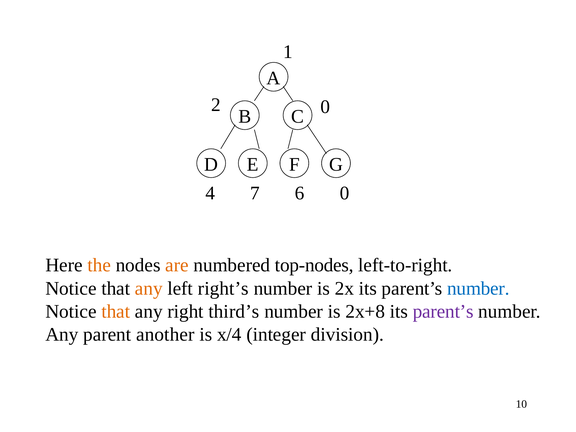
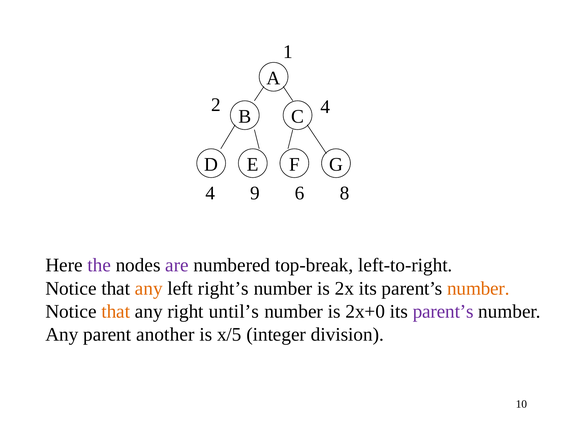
2 0: 0 -> 4
7: 7 -> 9
6 0: 0 -> 8
the colour: orange -> purple
are colour: orange -> purple
top-nodes: top-nodes -> top-break
number at (478, 288) colour: blue -> orange
third’s: third’s -> until’s
2x+8: 2x+8 -> 2x+0
x/4: x/4 -> x/5
